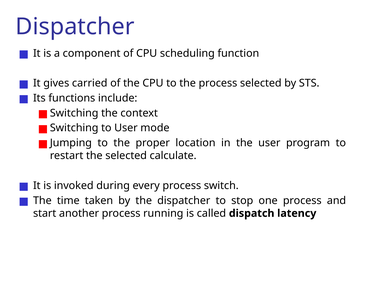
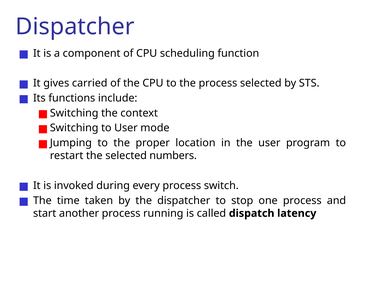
calculate: calculate -> numbers
